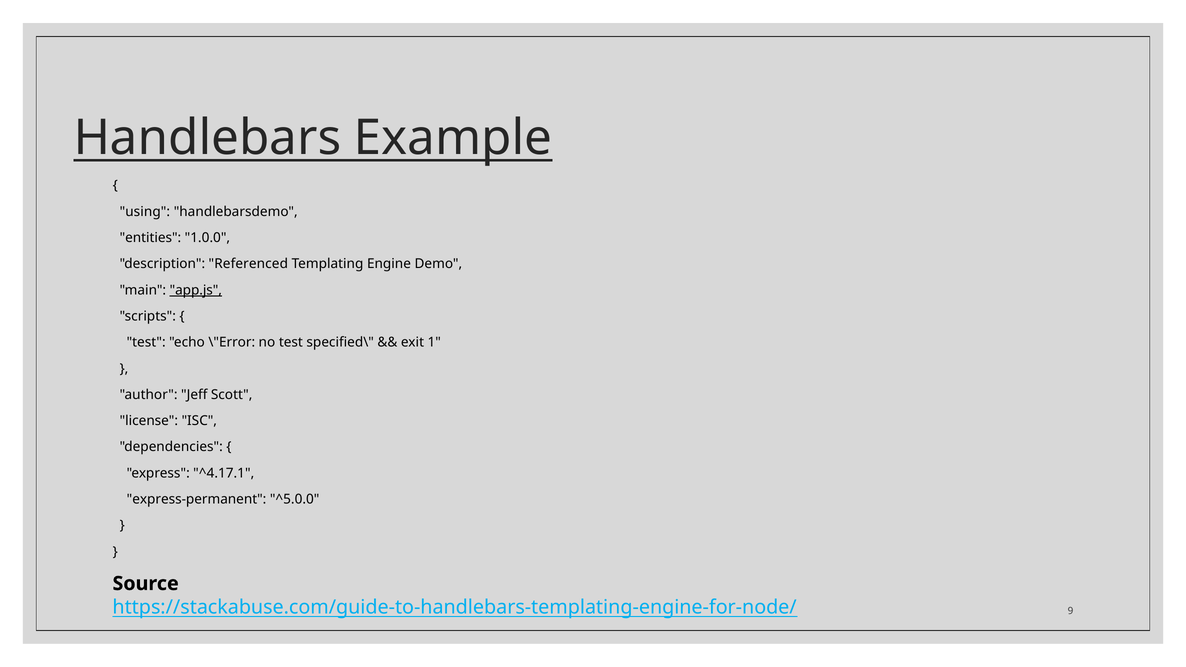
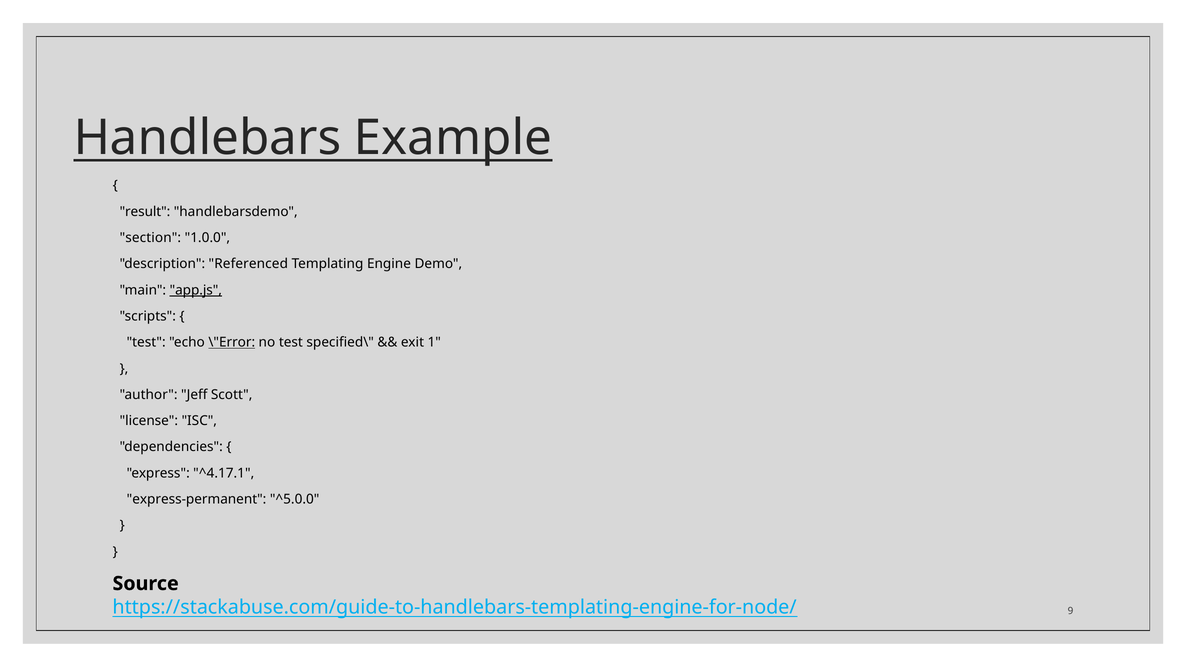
using: using -> result
entities: entities -> section
\"Error underline: none -> present
